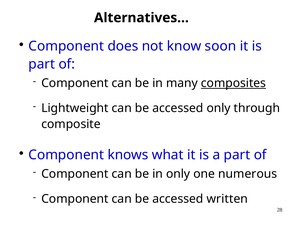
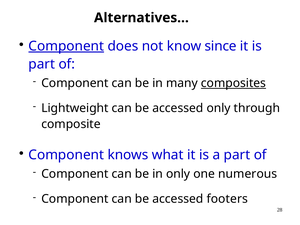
Component at (66, 46) underline: none -> present
soon: soon -> since
written: written -> footers
